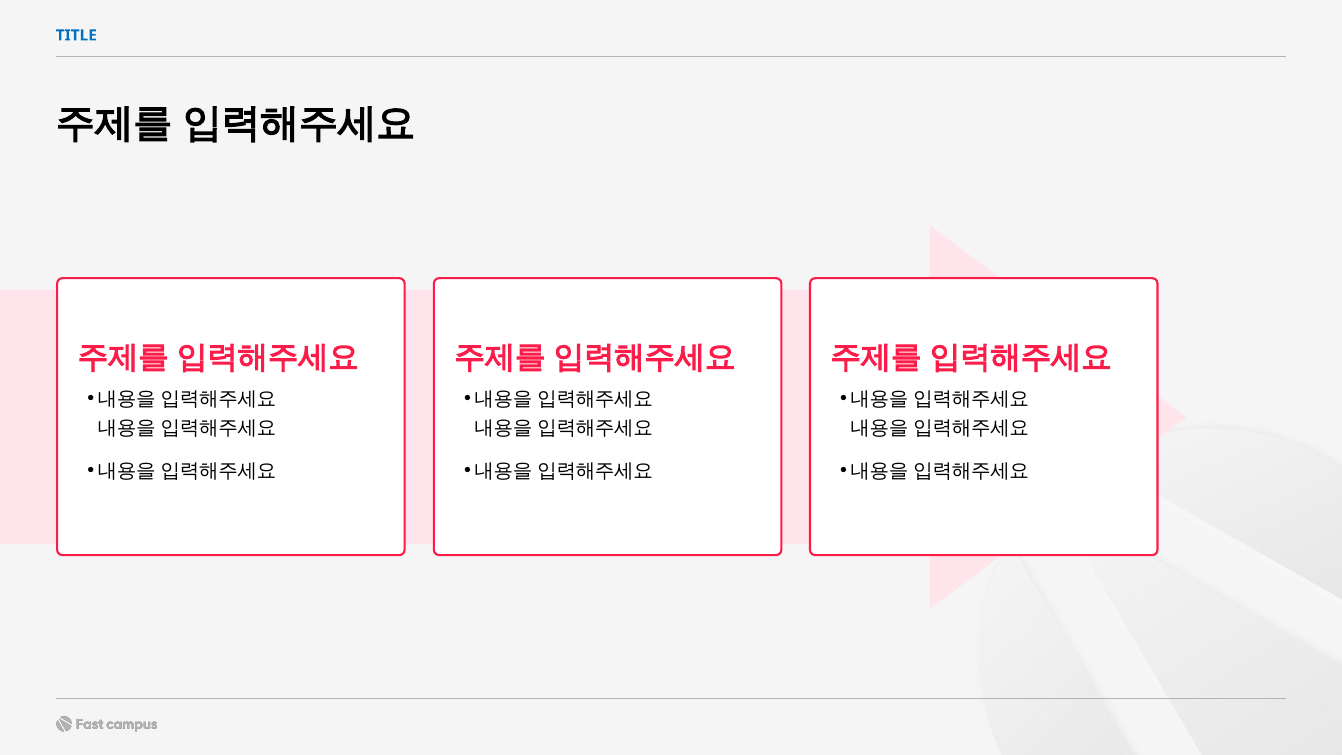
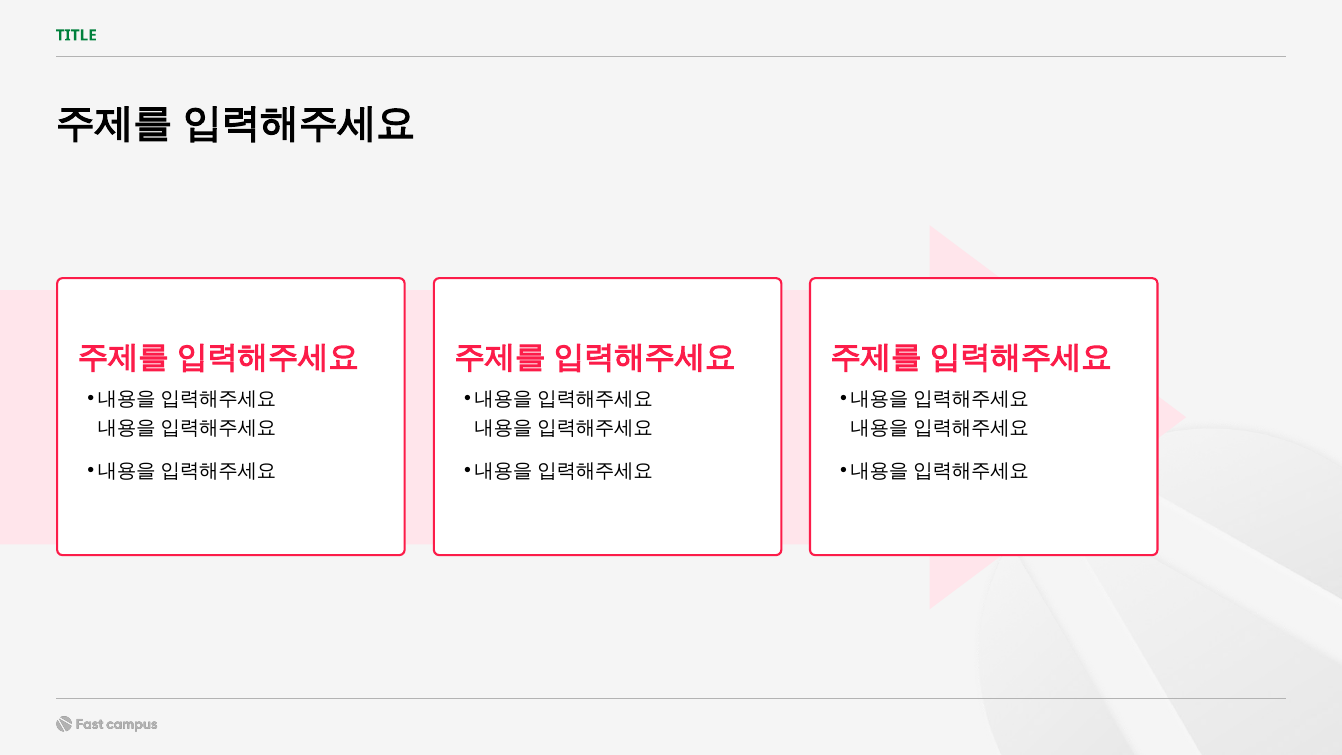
TITLE colour: blue -> green
